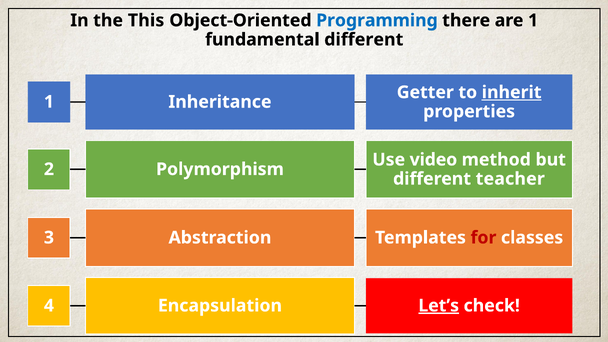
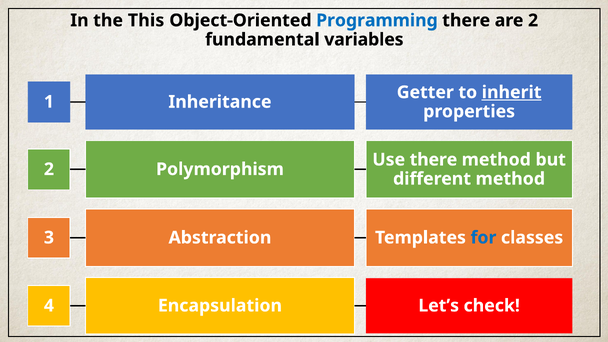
are 1: 1 -> 2
fundamental different: different -> variables
Use video: video -> there
different teacher: teacher -> method
for colour: red -> blue
Let’s underline: present -> none
